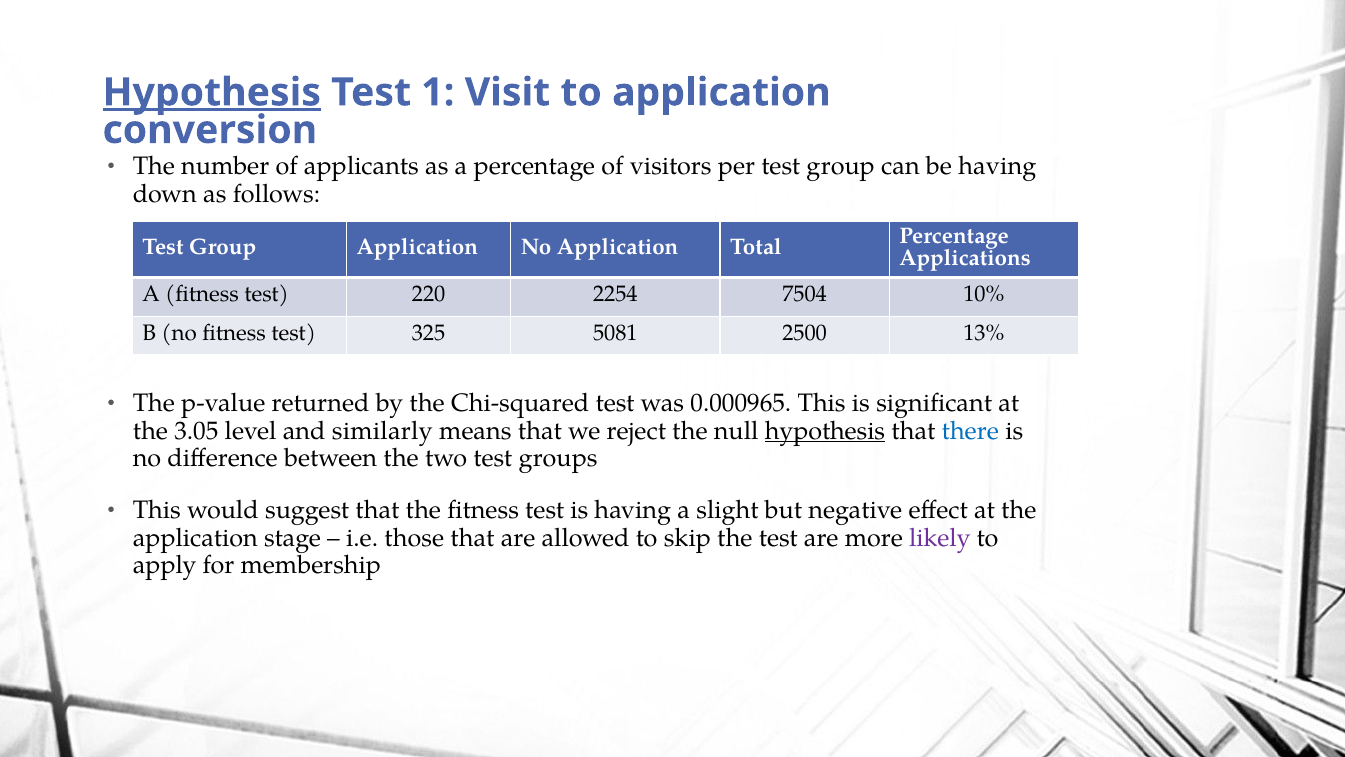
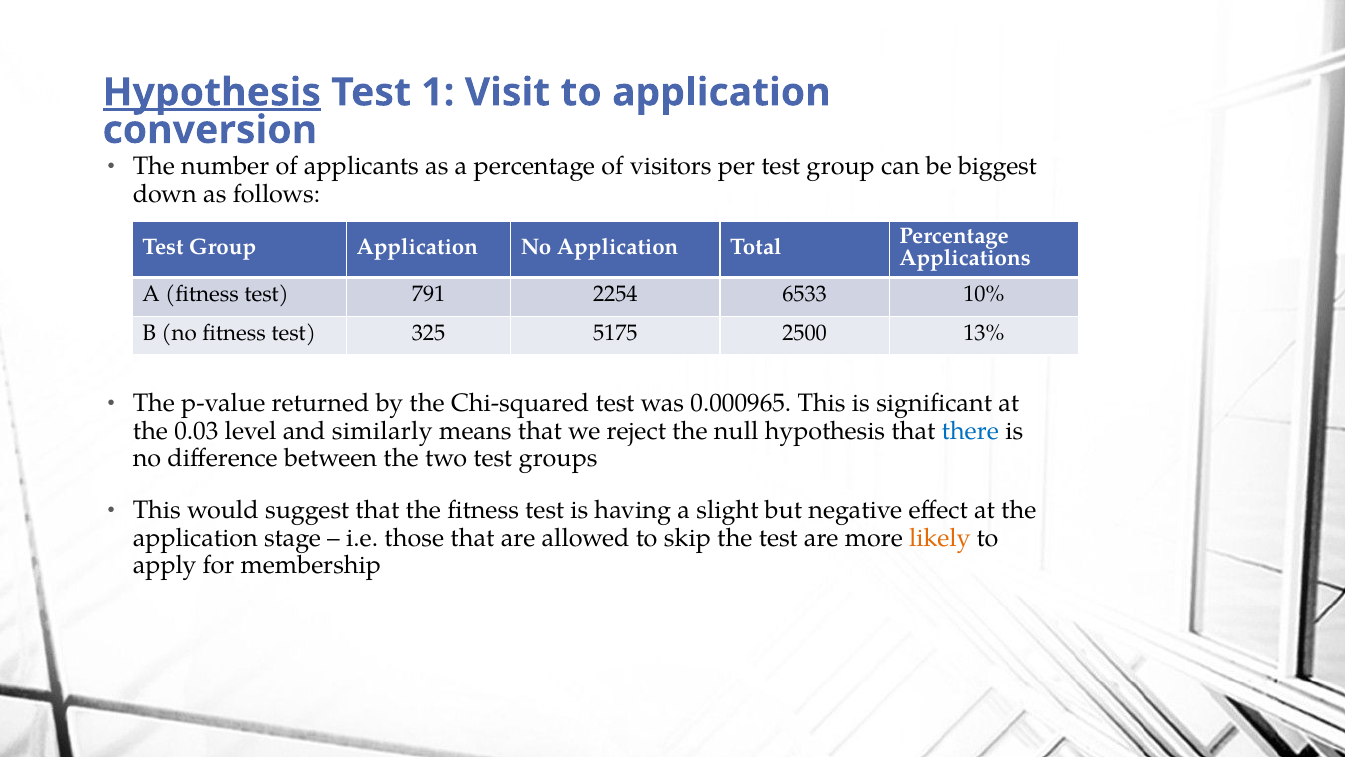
be having: having -> biggest
220: 220 -> 791
7504: 7504 -> 6533
5081: 5081 -> 5175
3.05: 3.05 -> 0.03
hypothesis at (825, 431) underline: present -> none
likely colour: purple -> orange
